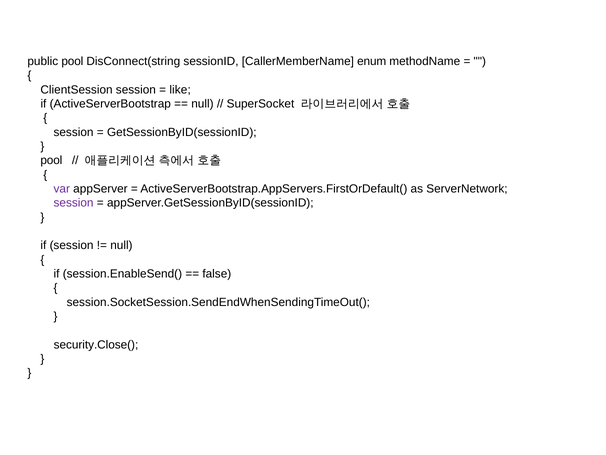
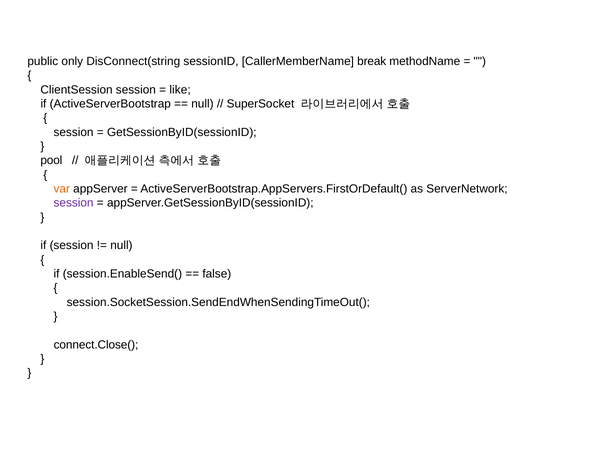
public pool: pool -> only
enum: enum -> break
var colour: purple -> orange
security.Close(: security.Close( -> connect.Close(
